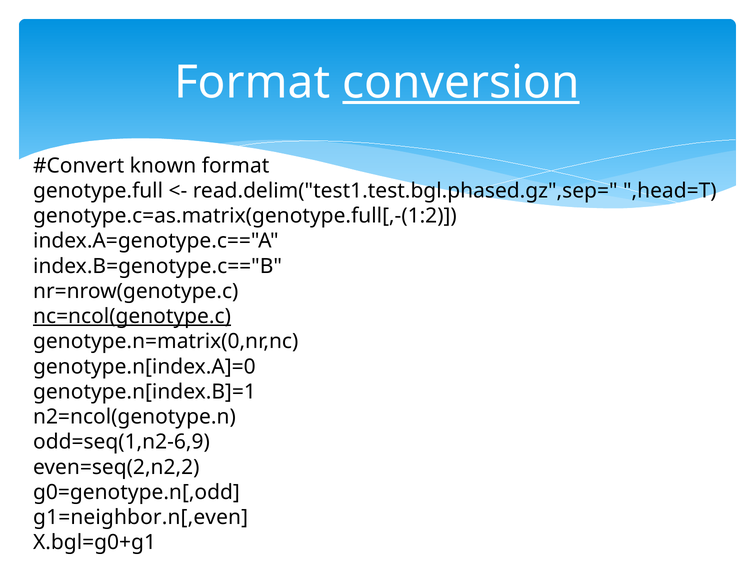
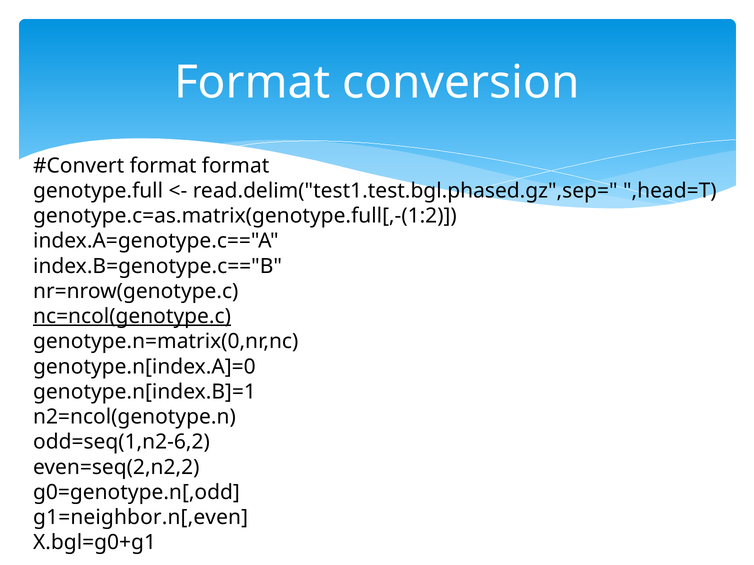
conversion underline: present -> none
known at (163, 166): known -> format
odd=seq(1,n2-6,9: odd=seq(1,n2-6,9 -> odd=seq(1,n2-6,2
